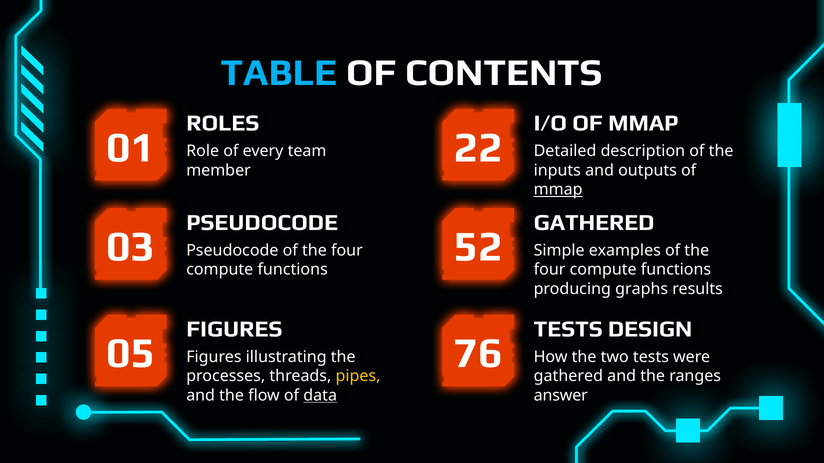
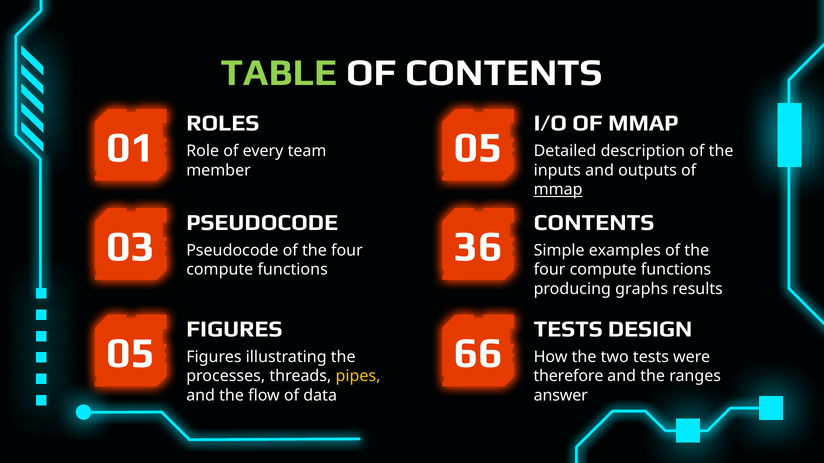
TABLE colour: light blue -> light green
01 22: 22 -> 05
GATHERED at (594, 223): GATHERED -> CONTENTS
52: 52 -> 36
76: 76 -> 66
gathered at (568, 377): gathered -> therefore
data underline: present -> none
